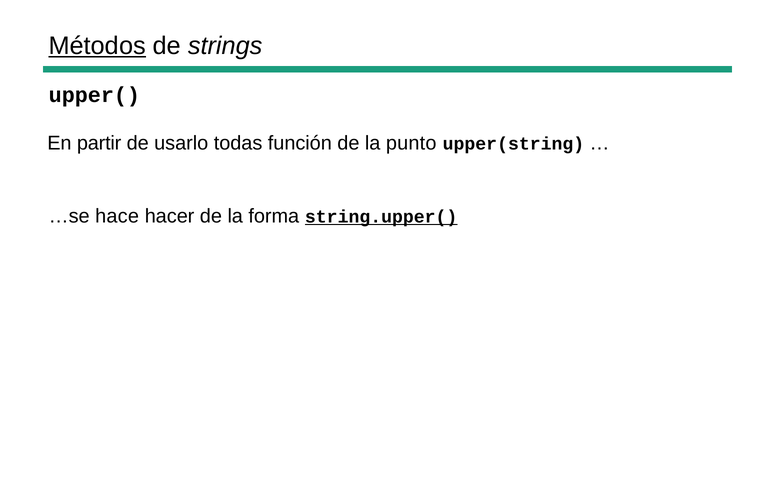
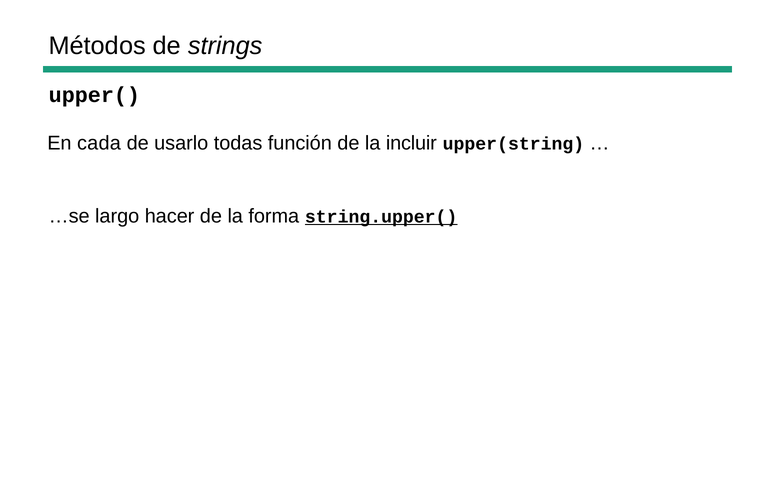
Métodos underline: present -> none
partir: partir -> cada
punto: punto -> incluir
hace: hace -> largo
